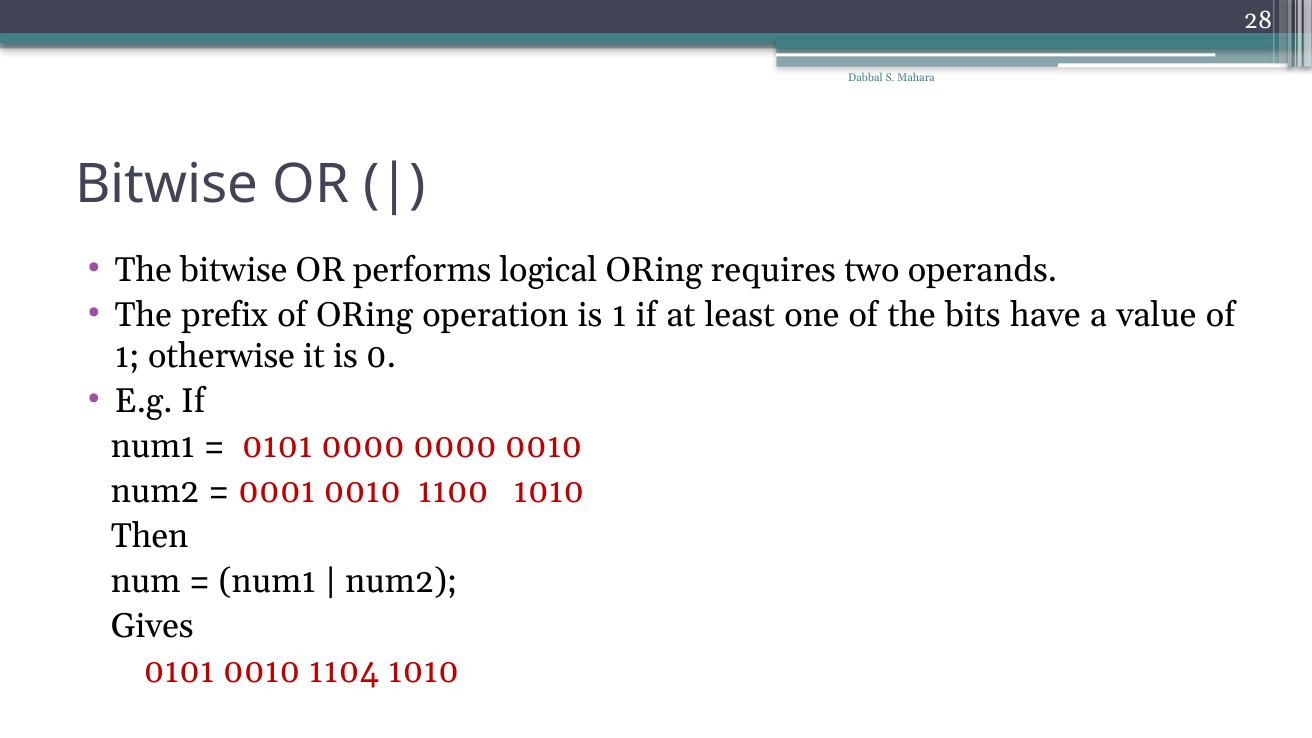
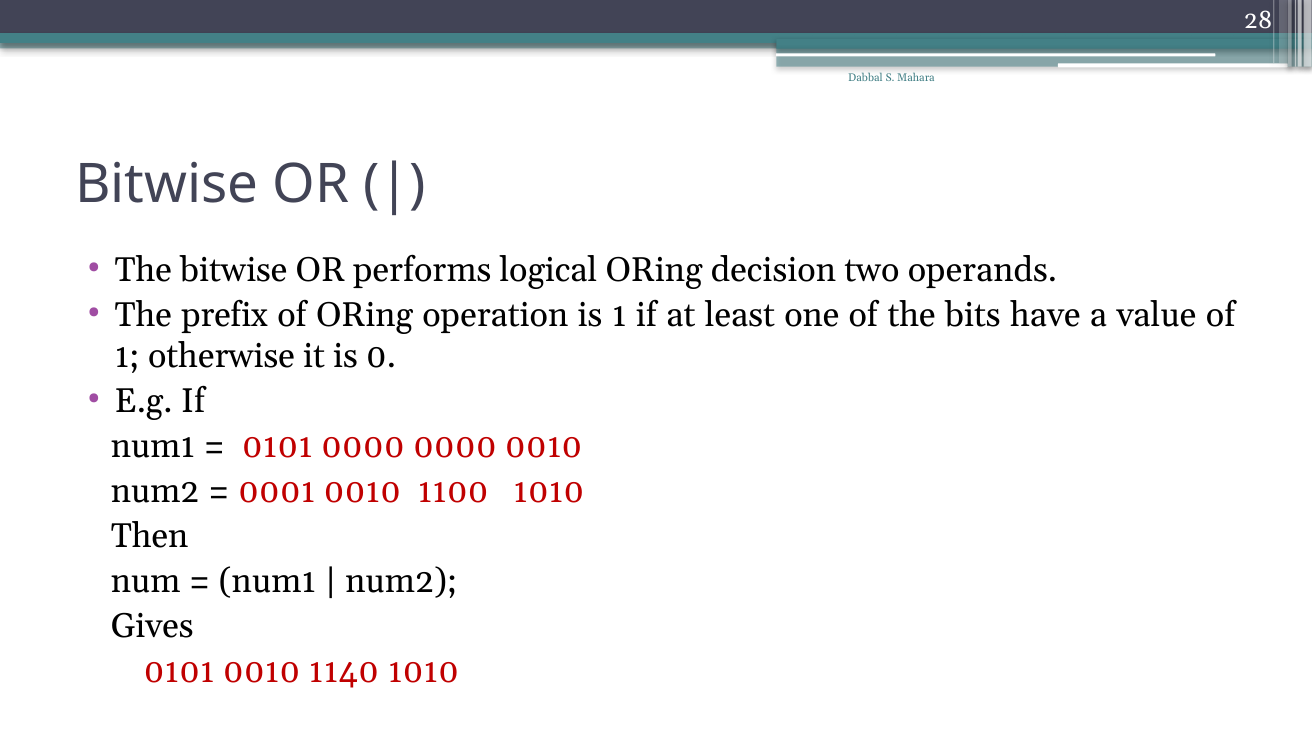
requires: requires -> decision
1104: 1104 -> 1140
